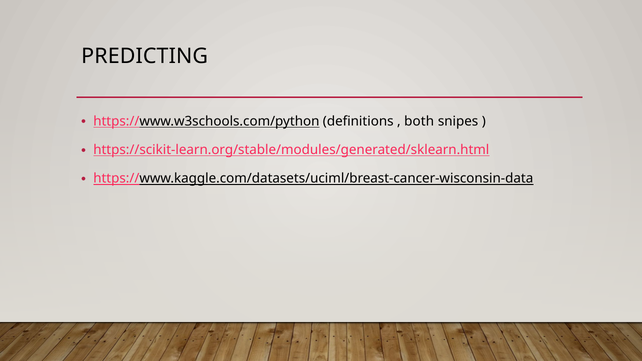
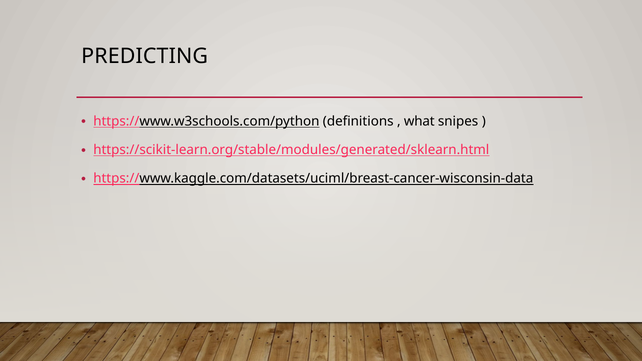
both: both -> what
